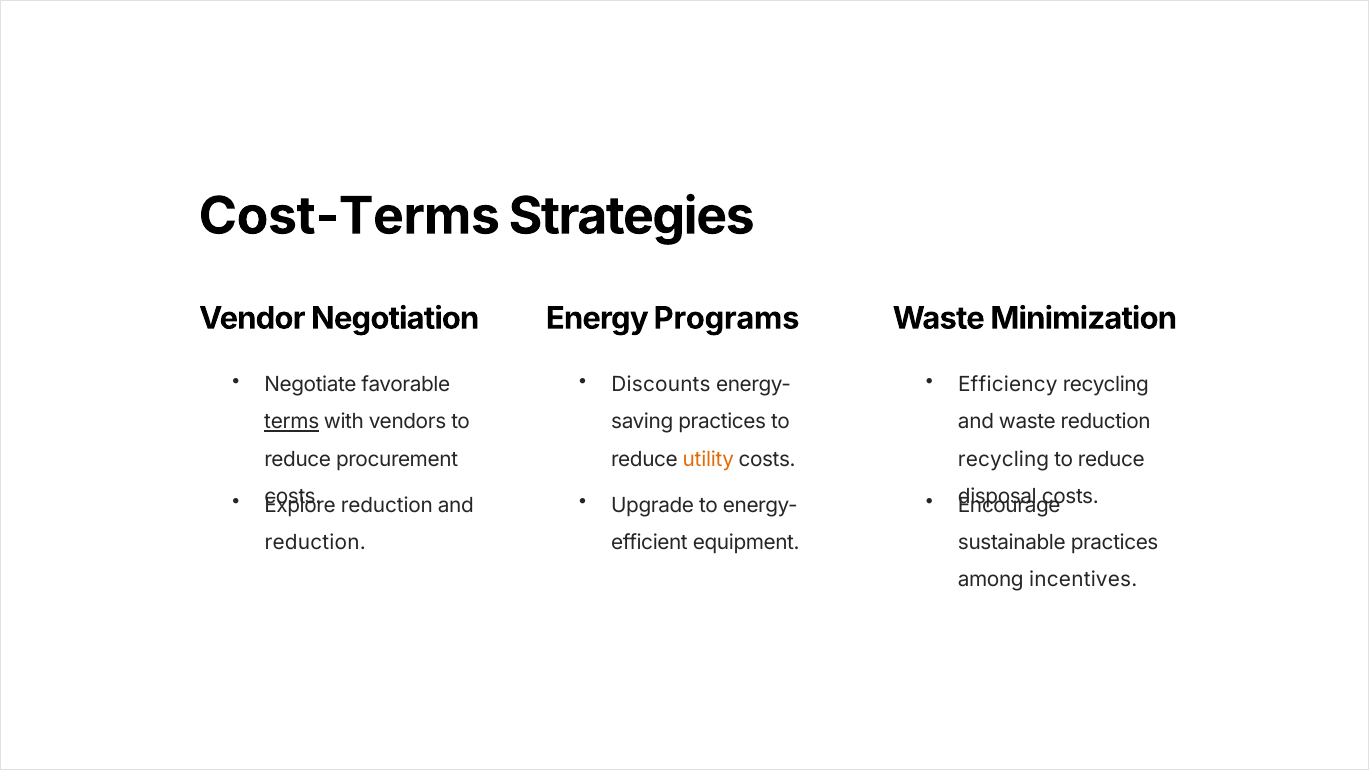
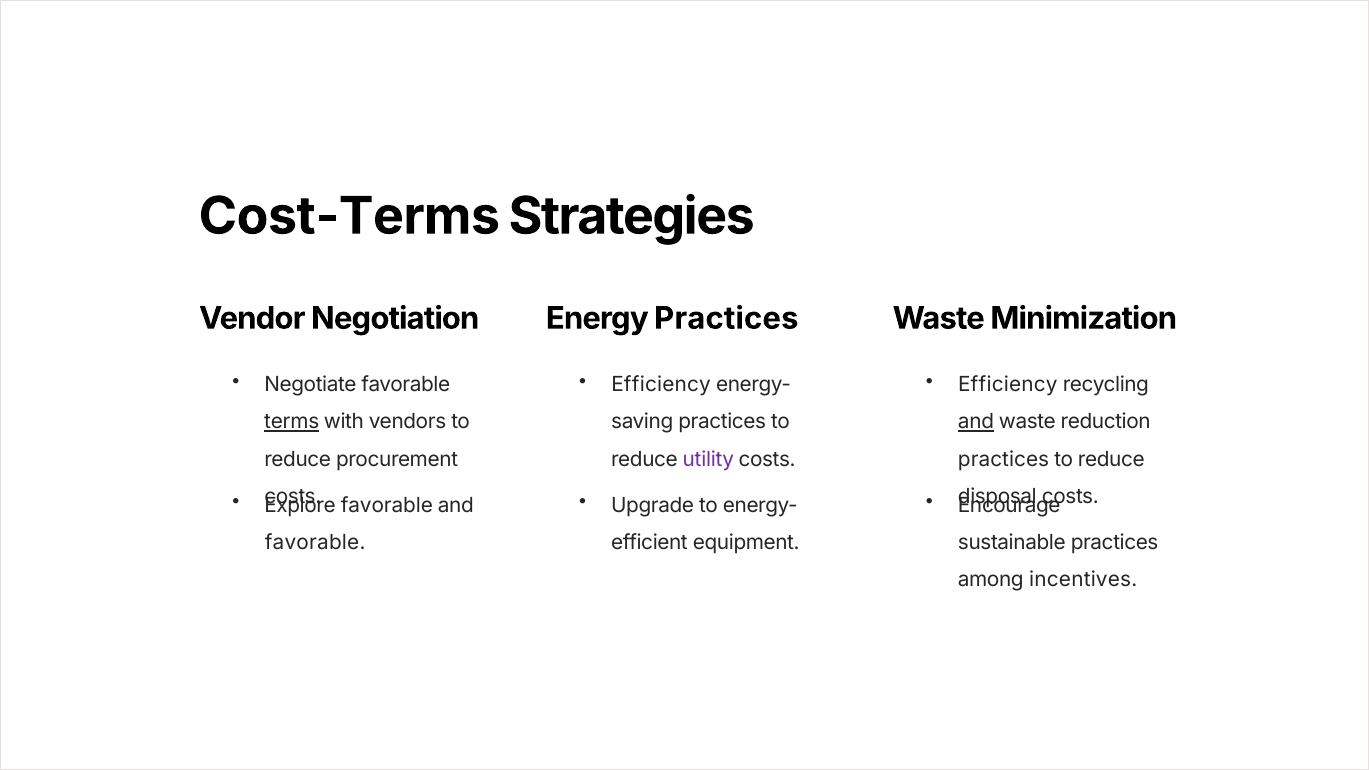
Energy Programs: Programs -> Practices
Discounts at (661, 385): Discounts -> Efficiency
and at (976, 422) underline: none -> present
utility colour: orange -> purple
recycling at (1004, 460): recycling -> practices
reduction at (387, 505): reduction -> favorable
reduction at (315, 543): reduction -> favorable
